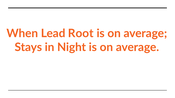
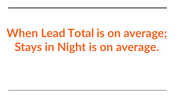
Root: Root -> Total
